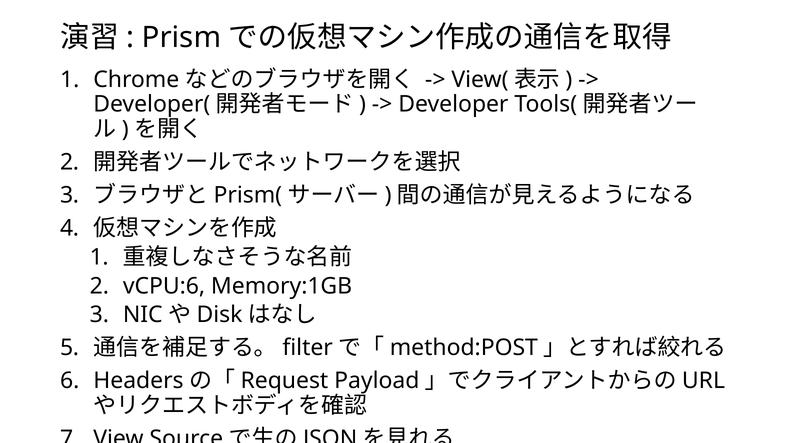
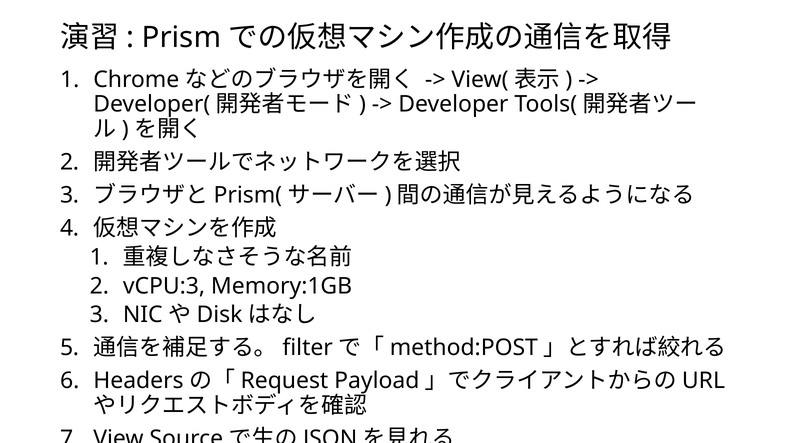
vCPU:6: vCPU:6 -> vCPU:3
